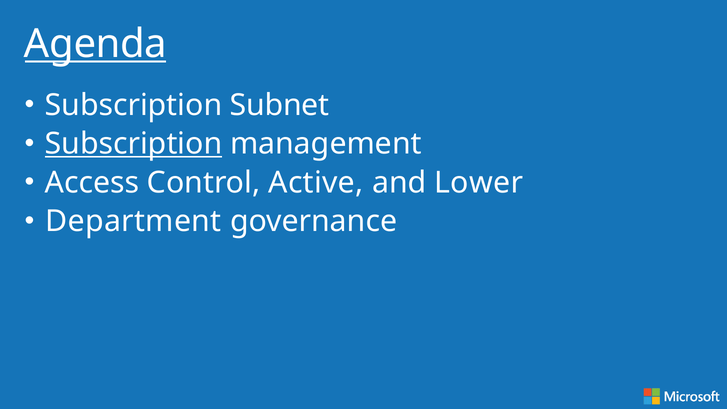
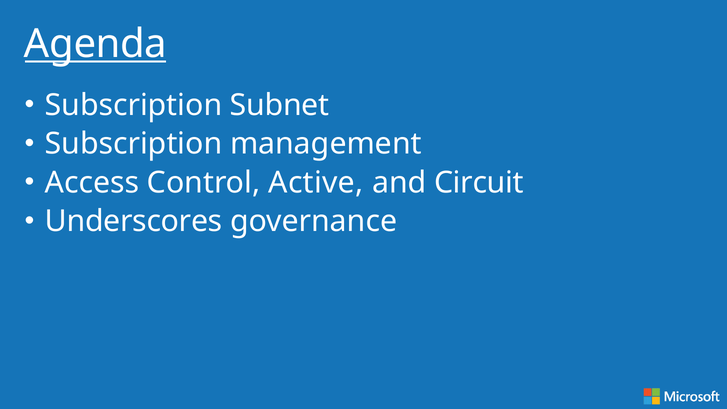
Subscription at (134, 144) underline: present -> none
Lower: Lower -> Circuit
Department: Department -> Underscores
